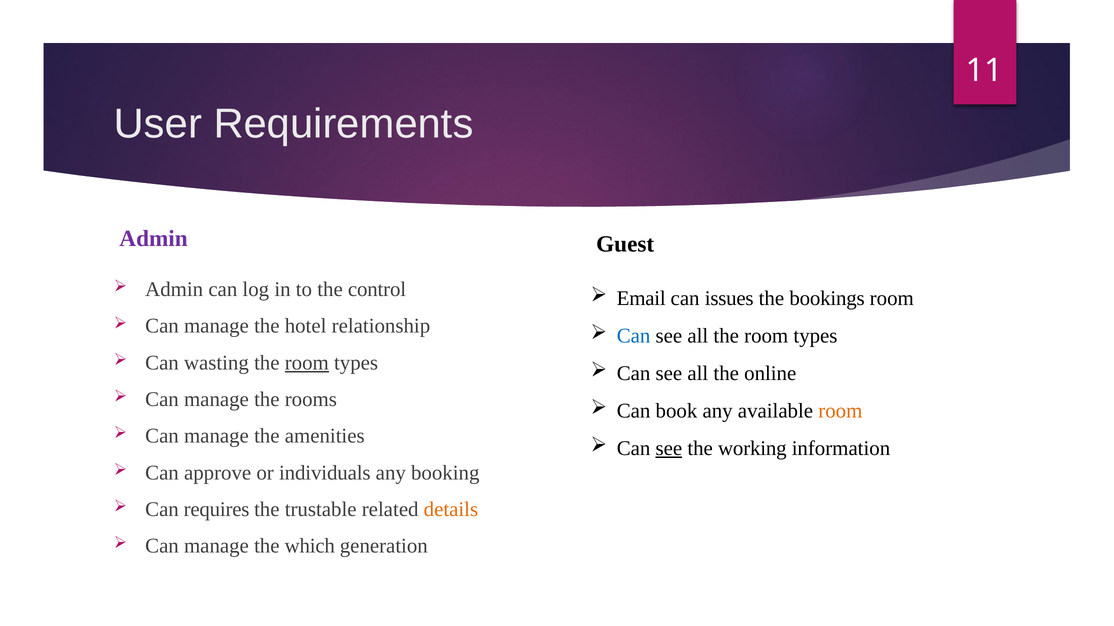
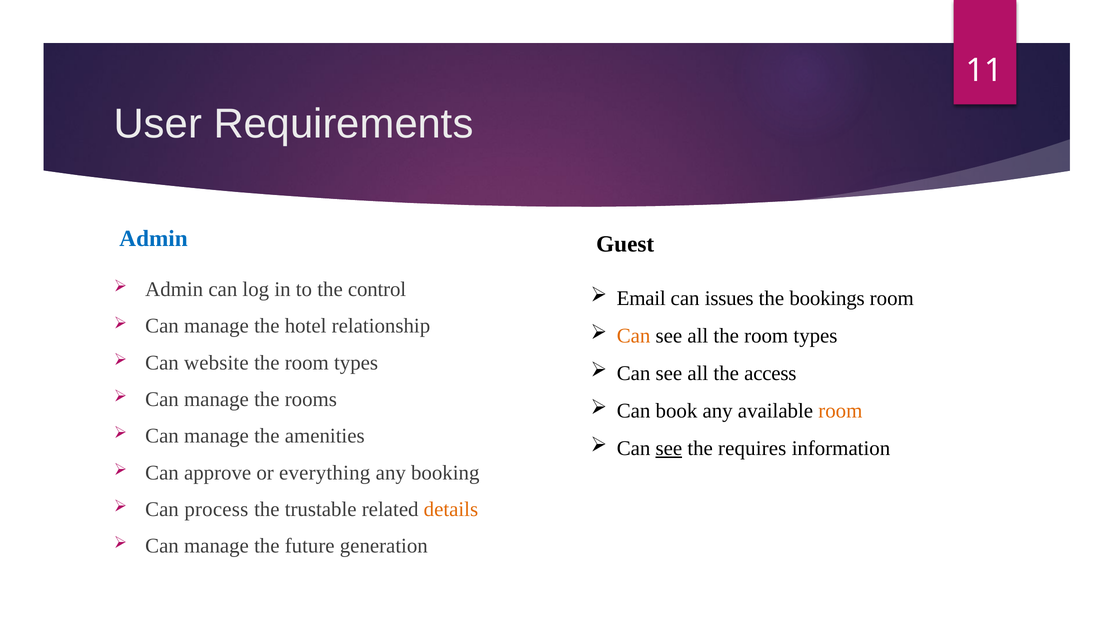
Admin at (154, 239) colour: purple -> blue
Can at (634, 336) colour: blue -> orange
wasting: wasting -> website
room at (307, 363) underline: present -> none
online: online -> access
working: working -> requires
individuals: individuals -> everything
requires: requires -> process
which: which -> future
